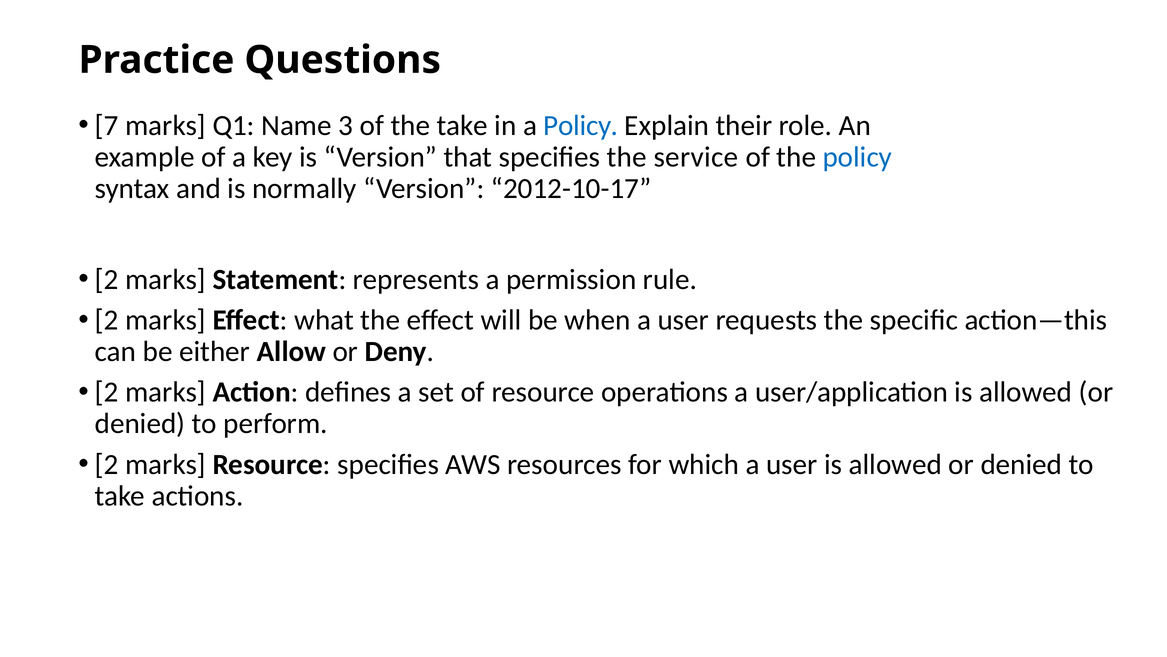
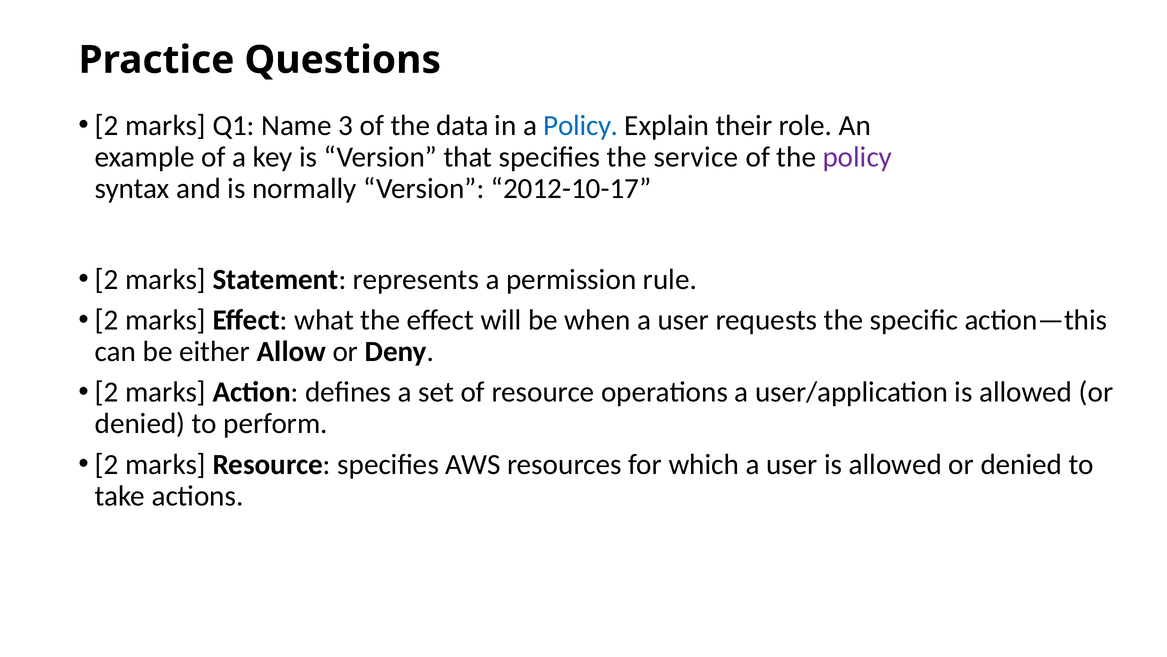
7 at (107, 125): 7 -> 2
the take: take -> data
policy at (857, 157) colour: blue -> purple
